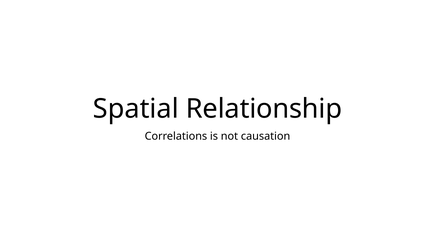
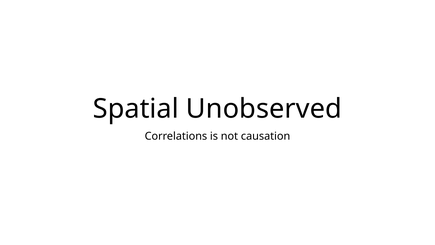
Relationship: Relationship -> Unobserved
